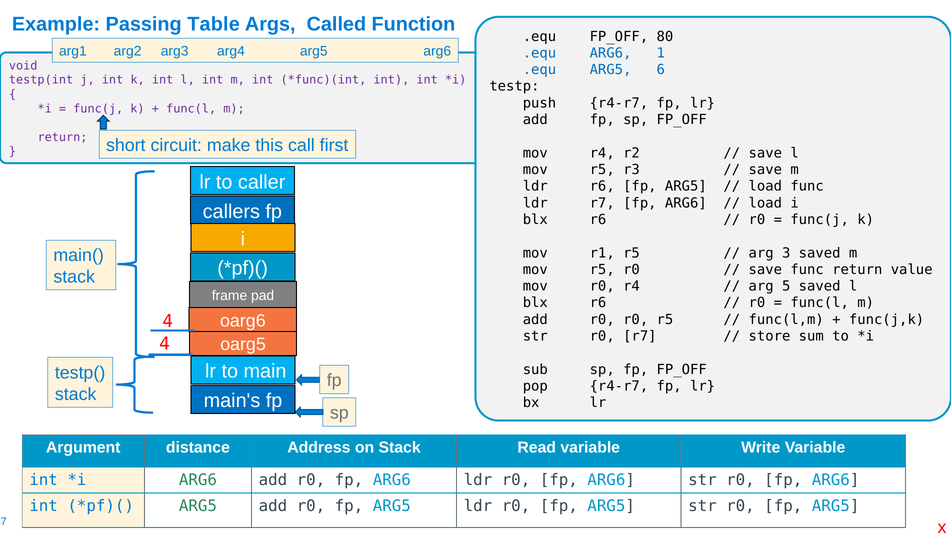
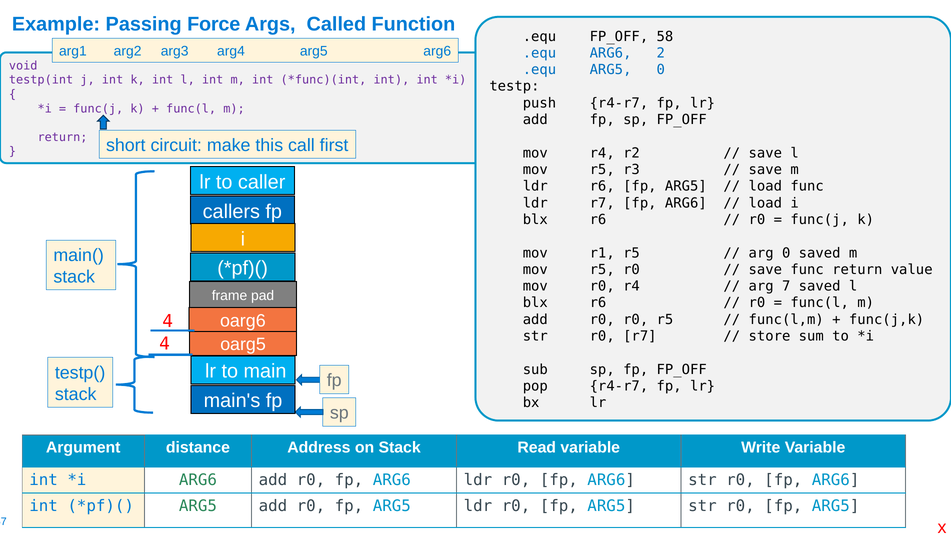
Table: Table -> Force
80: 80 -> 58
1: 1 -> 2
ARG5 6: 6 -> 0
arg 3: 3 -> 0
5: 5 -> 7
